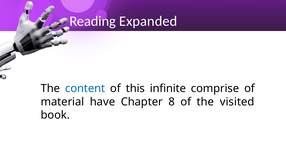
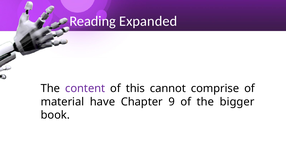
content colour: blue -> purple
infinite: infinite -> cannot
8: 8 -> 9
visited: visited -> bigger
